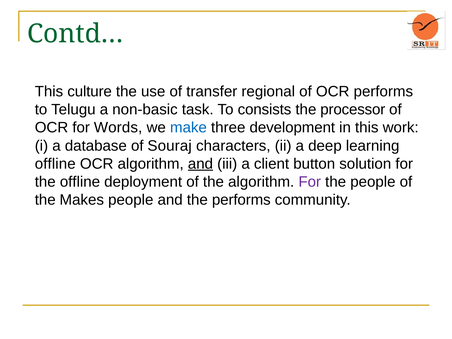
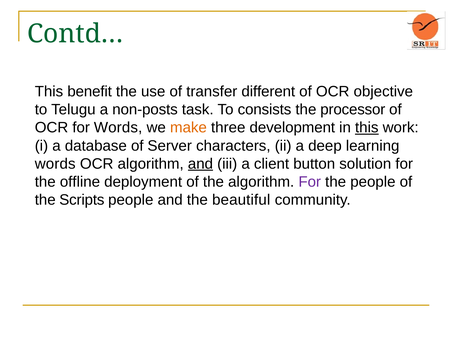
culture: culture -> benefit
regional: regional -> different
OCR performs: performs -> objective
non-basic: non-basic -> non-posts
make colour: blue -> orange
this at (367, 128) underline: none -> present
Souraj: Souraj -> Server
offline at (55, 164): offline -> words
Makes: Makes -> Scripts
the performs: performs -> beautiful
